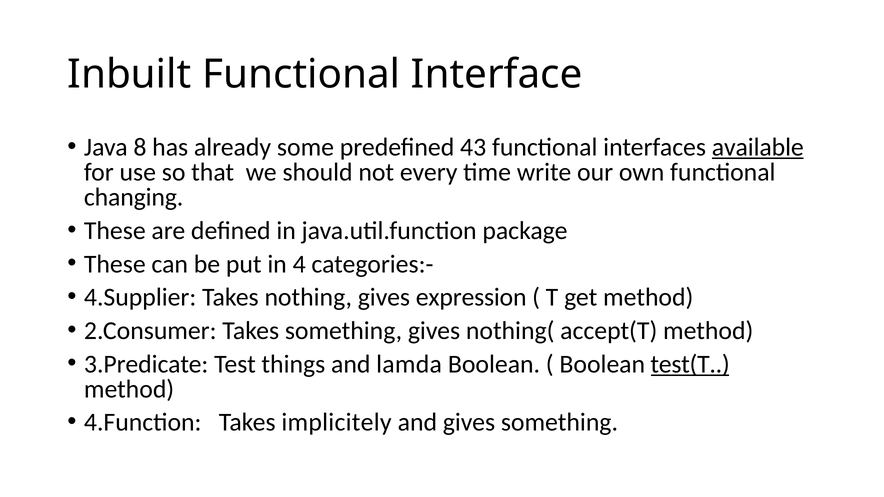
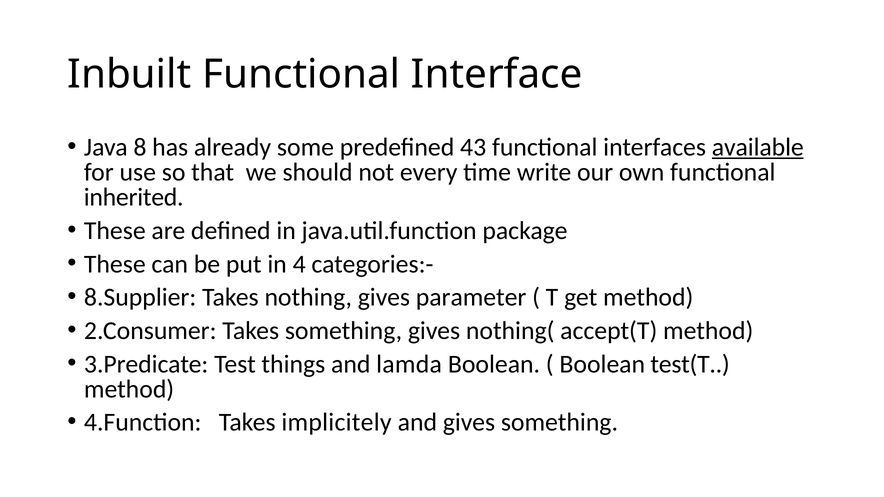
changing: changing -> inherited
4.Supplier: 4.Supplier -> 8.Supplier
expression: expression -> parameter
test(T underline: present -> none
